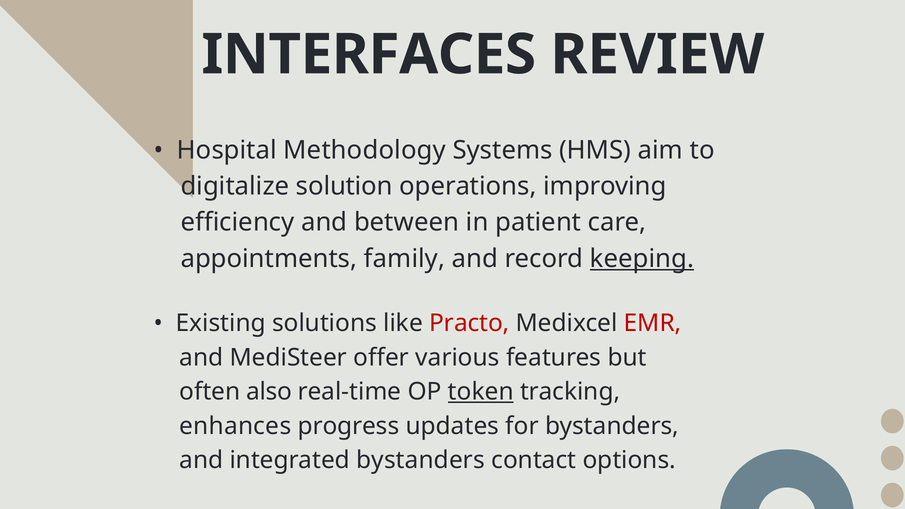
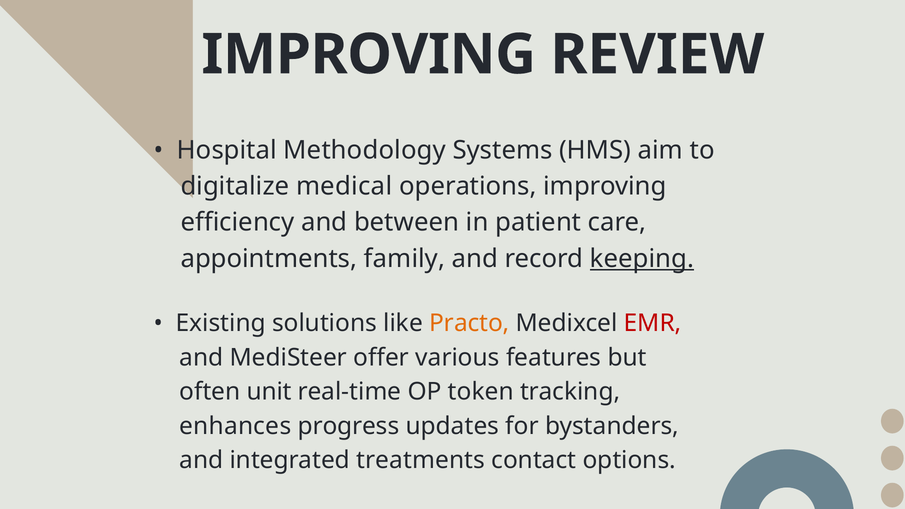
INTERFACES at (369, 55): INTERFACES -> IMPROVING
solution: solution -> medical
Practo colour: red -> orange
also: also -> unit
token underline: present -> none
integrated bystanders: bystanders -> treatments
